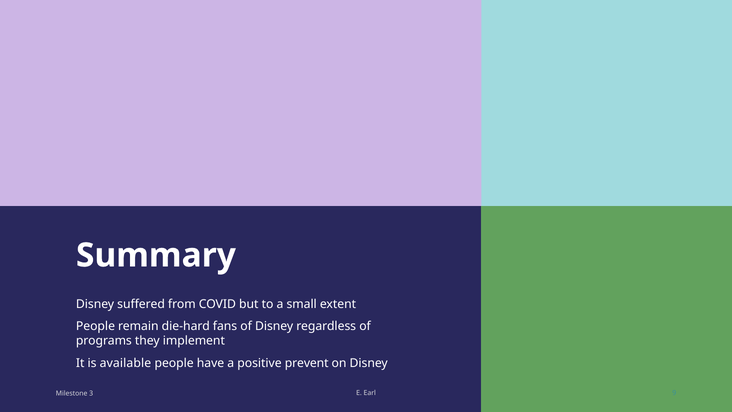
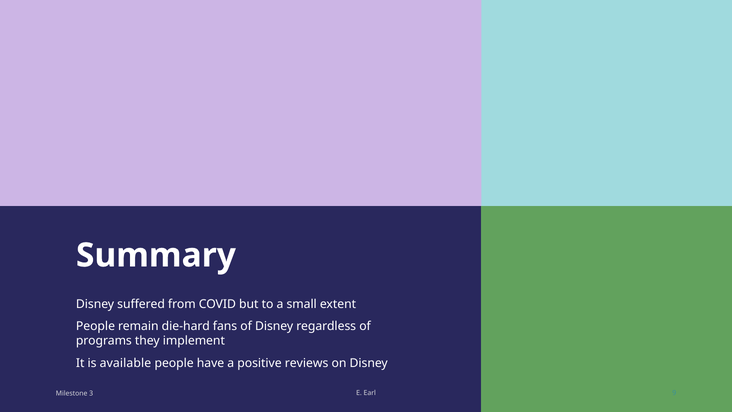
prevent: prevent -> reviews
